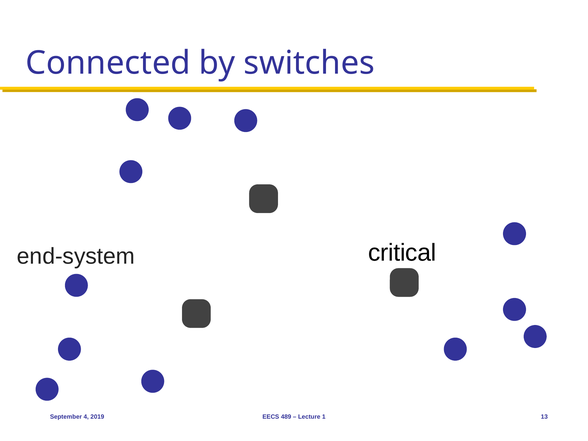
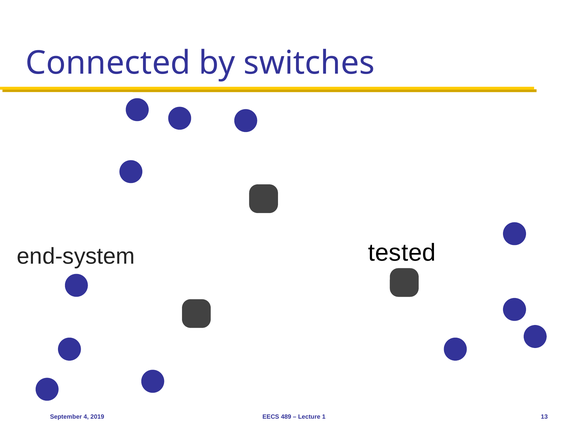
critical: critical -> tested
